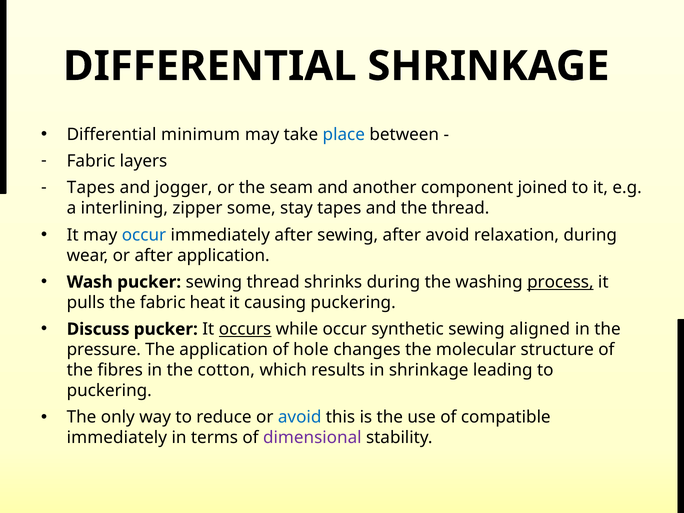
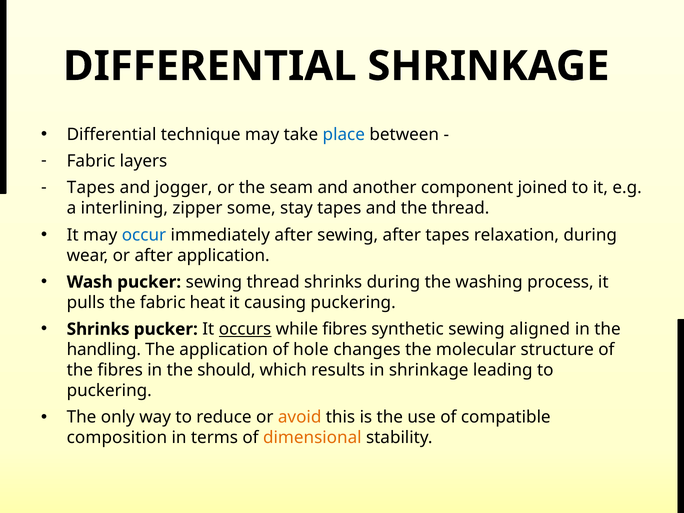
minimum: minimum -> technique
after avoid: avoid -> tapes
process underline: present -> none
Discuss at (98, 329): Discuss -> Shrinks
while occur: occur -> fibres
pressure: pressure -> handling
cotton: cotton -> should
avoid at (300, 417) colour: blue -> orange
immediately at (117, 438): immediately -> composition
dimensional colour: purple -> orange
